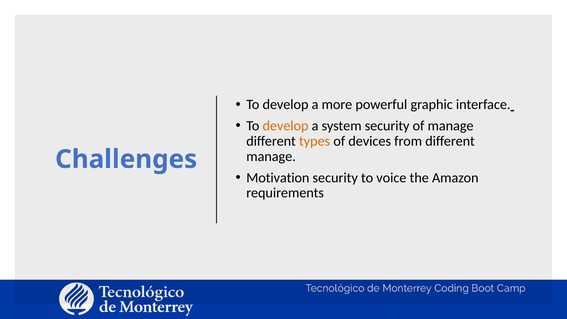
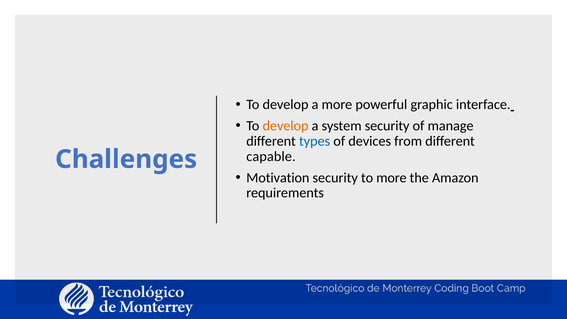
types colour: orange -> blue
manage at (271, 156): manage -> capable
to voice: voice -> more
